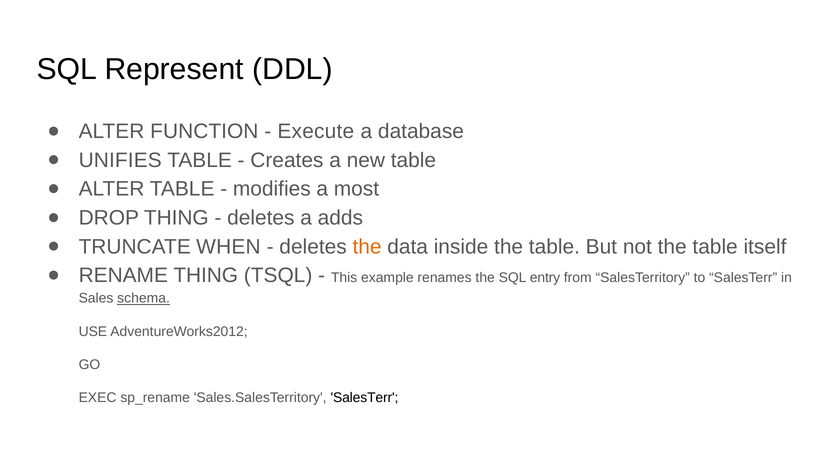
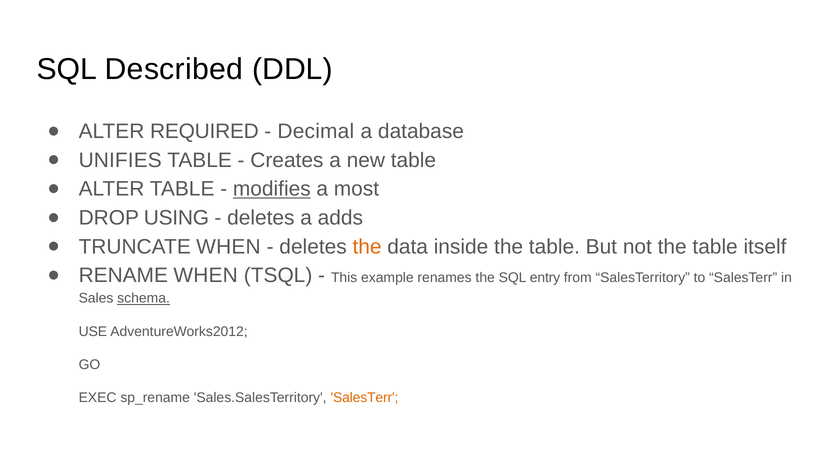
Represent: Represent -> Described
FUNCTION: FUNCTION -> REQUIRED
Execute: Execute -> Decimal
modifies underline: none -> present
DROP THING: THING -> USING
RENAME THING: THING -> WHEN
SalesTerr at (364, 398) colour: black -> orange
